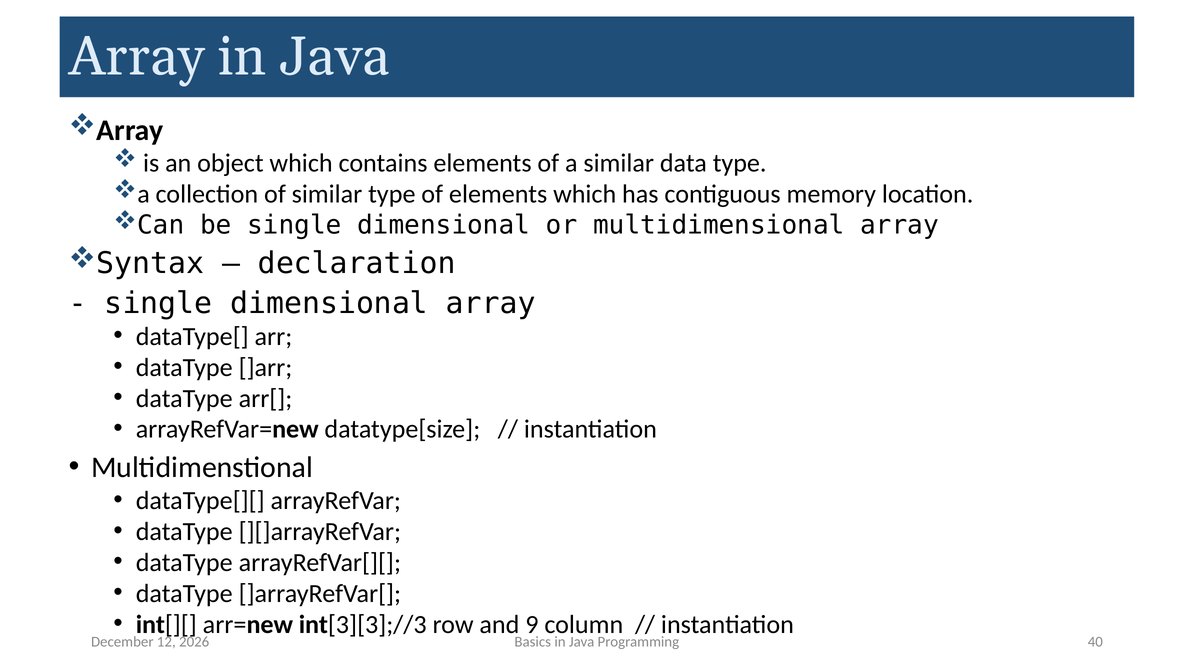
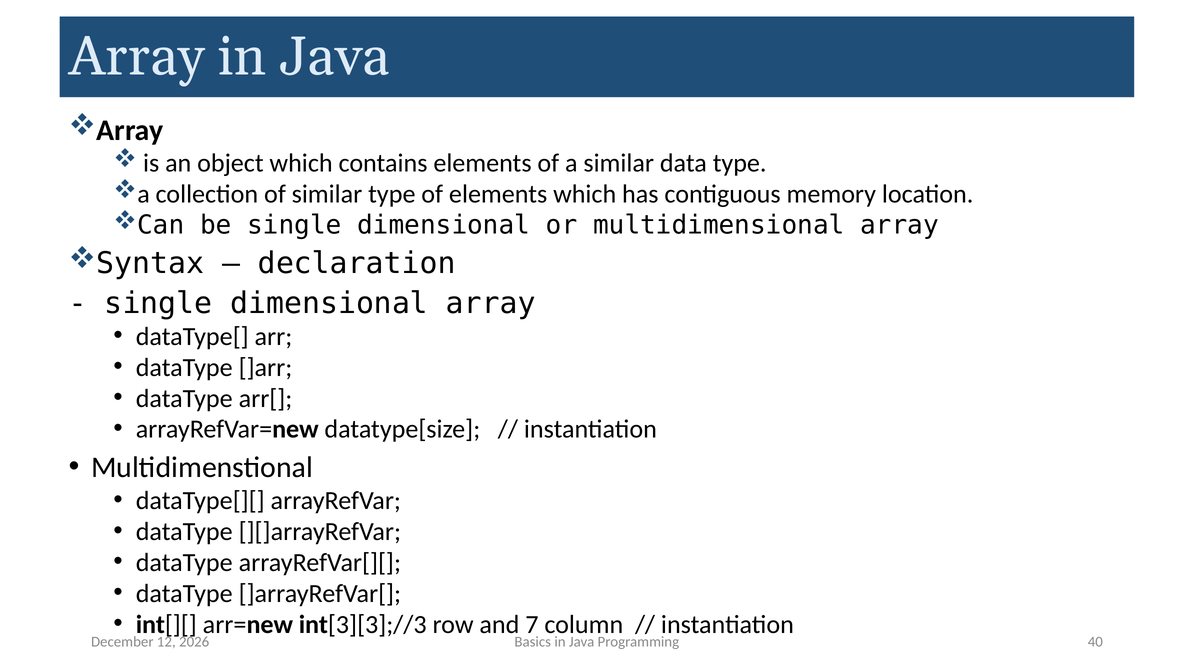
9: 9 -> 7
